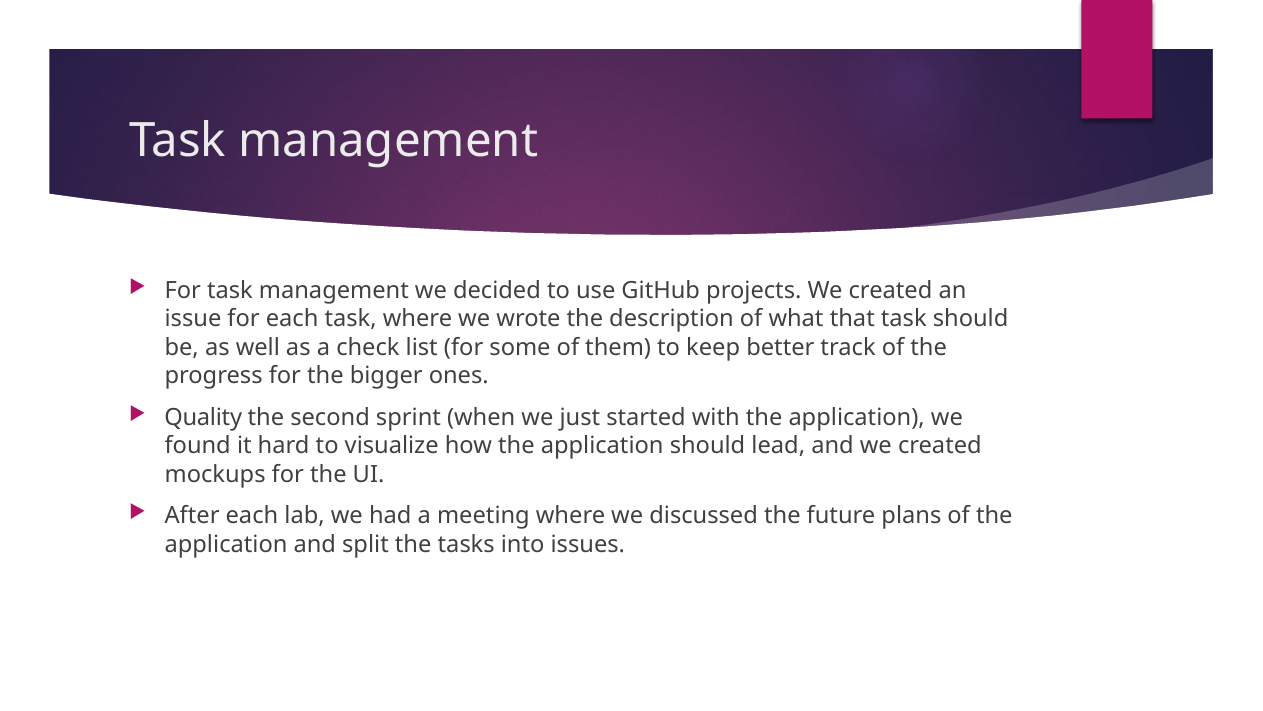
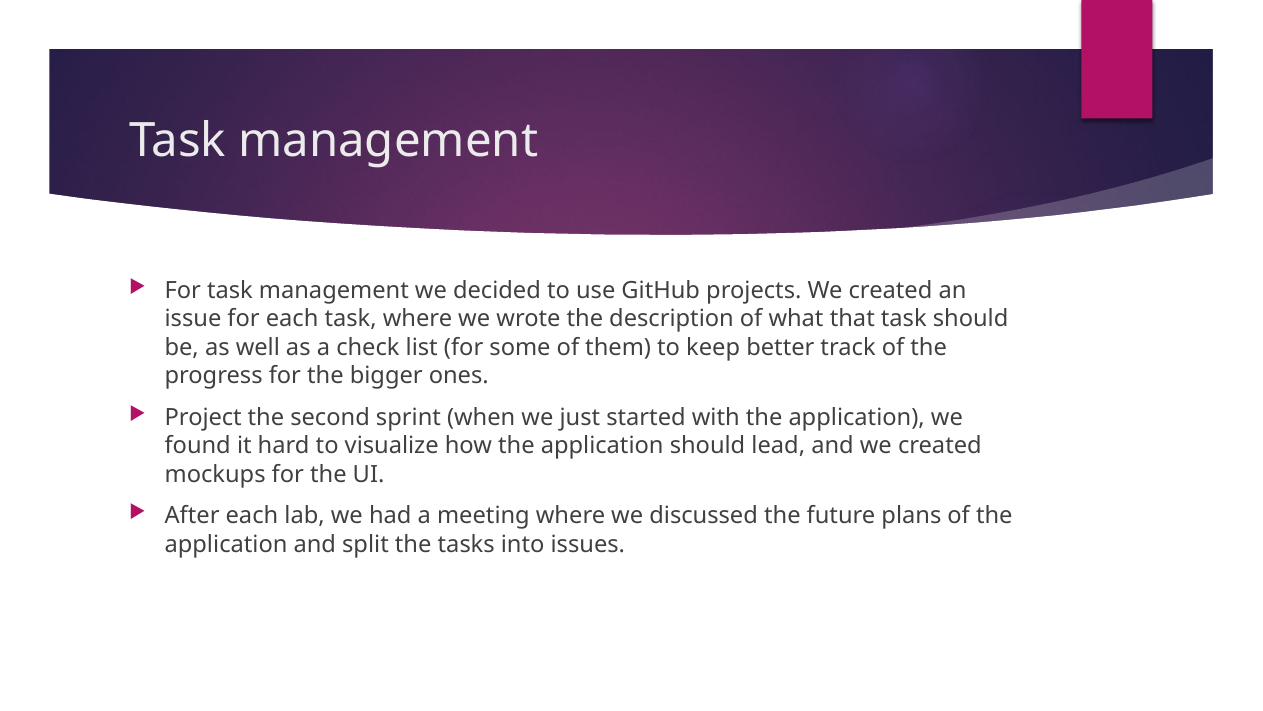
Quality: Quality -> Project
